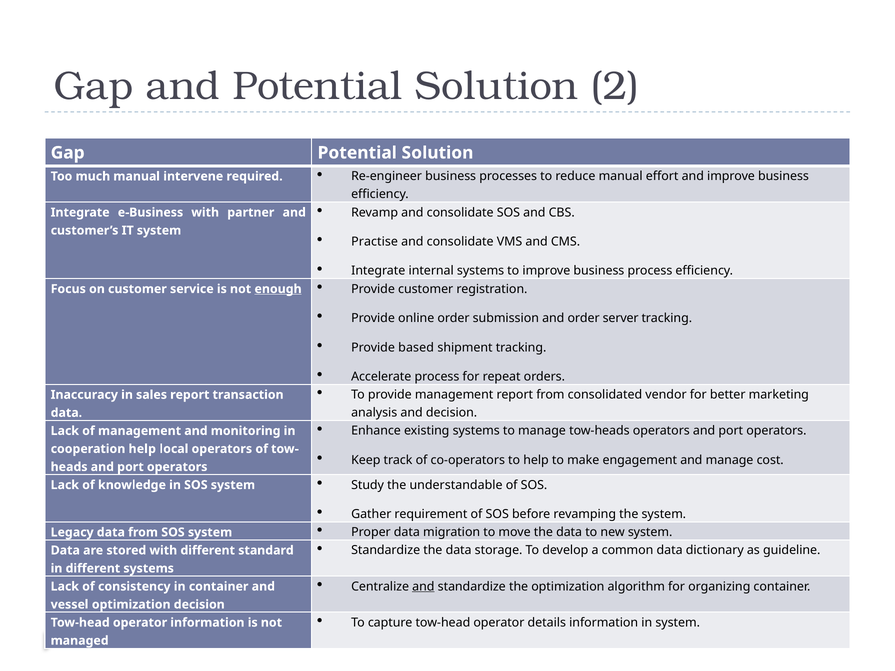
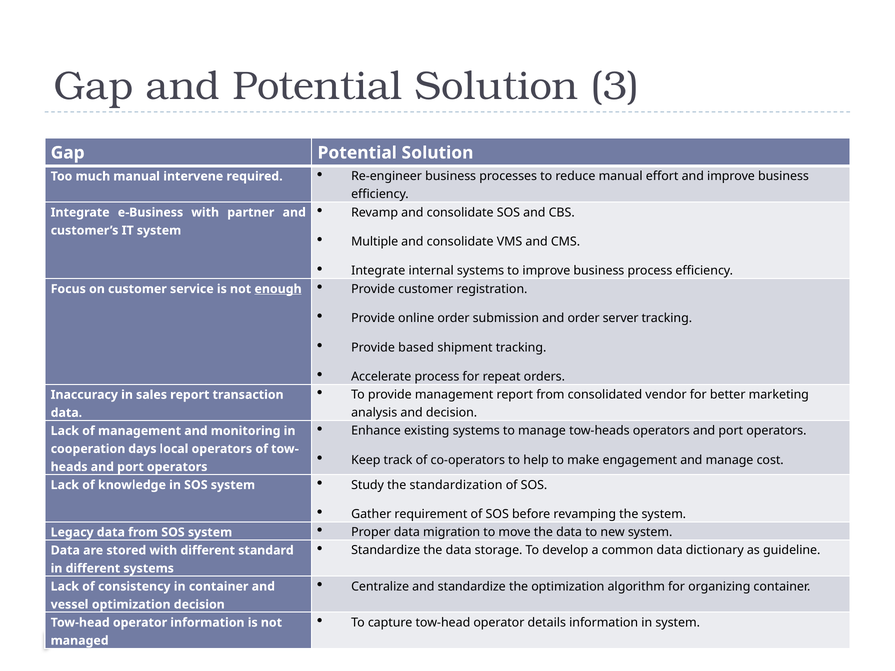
2: 2 -> 3
Practise: Practise -> Multiple
cooperation help: help -> days
understandable: understandable -> standardization
and at (423, 587) underline: present -> none
